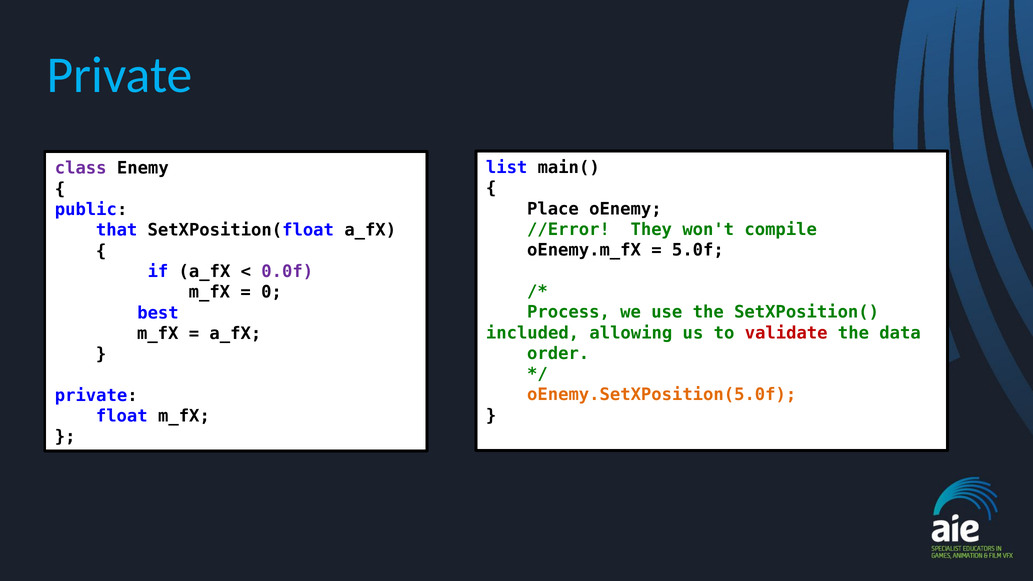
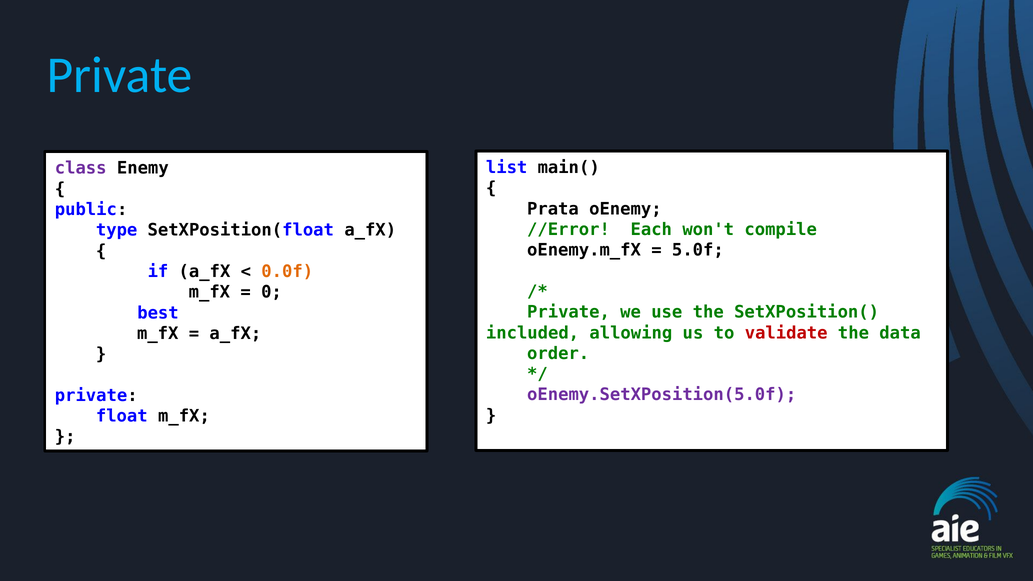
Place: Place -> Prata
They: They -> Each
that: that -> type
0.0f colour: purple -> orange
Process at (568, 312): Process -> Private
oEnemy.SetXPosition(5.0f colour: orange -> purple
